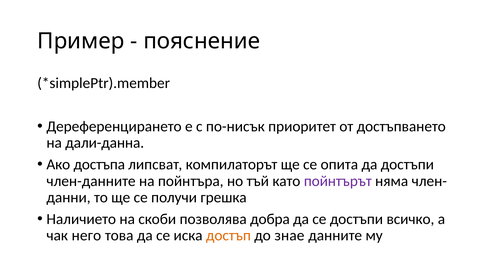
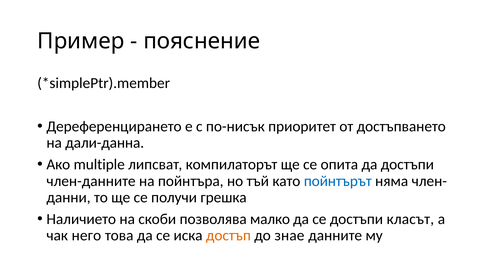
достъпа: достъпа -> multiple
пойнтърът colour: purple -> blue
добра: добра -> малко
всичко: всичко -> класът
